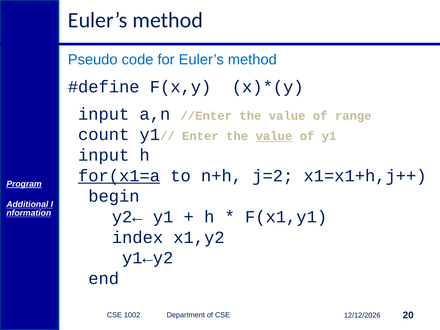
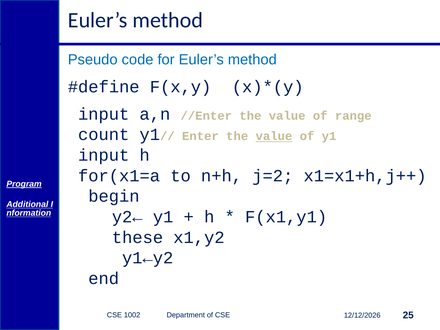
for(x1=a underline: present -> none
index: index -> these
20: 20 -> 25
